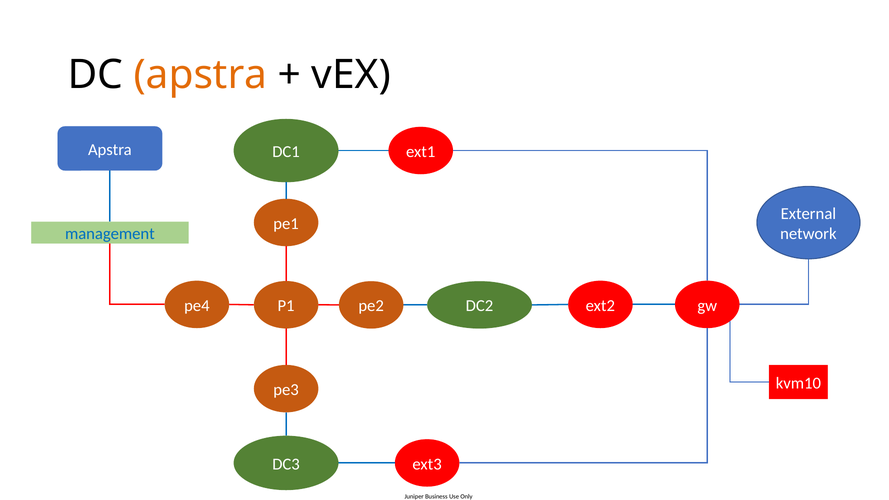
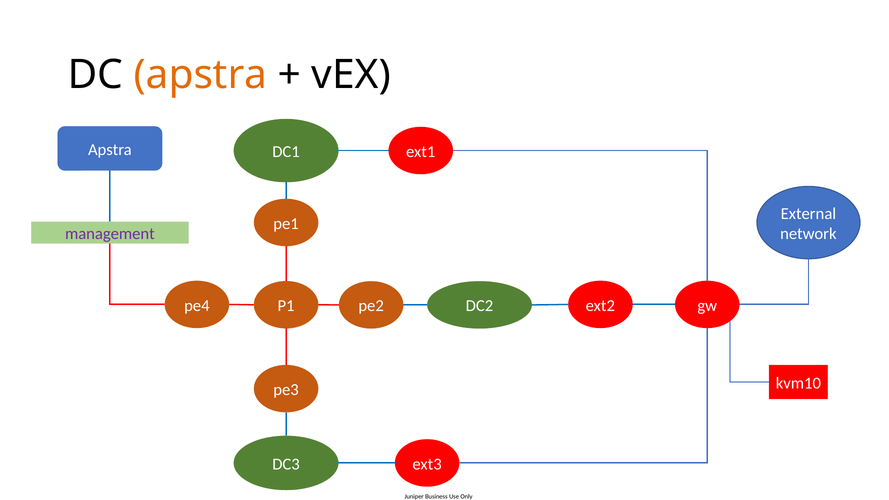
management colour: blue -> purple
